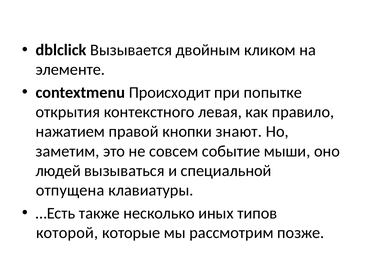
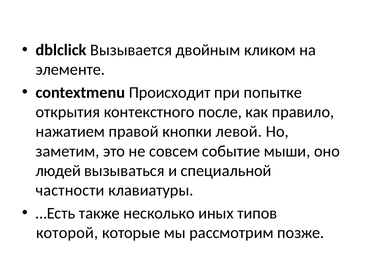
левая: левая -> после
знают: знают -> левой
отпущена: отпущена -> частности
